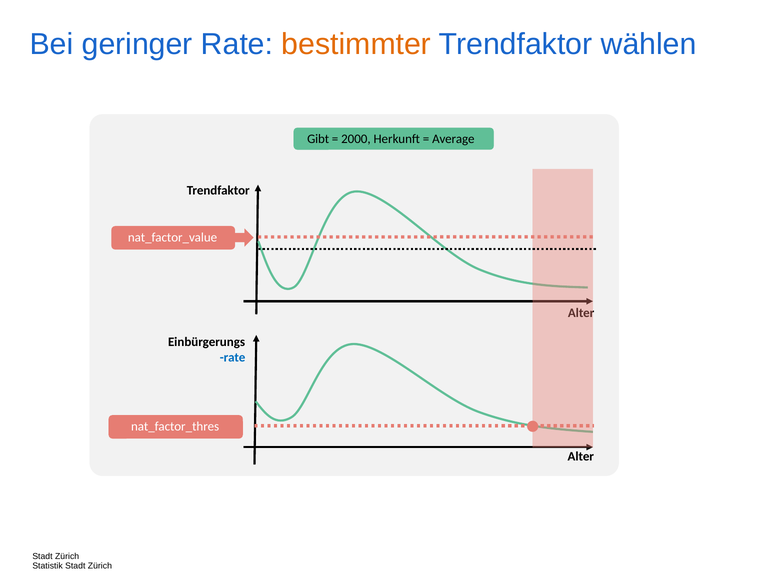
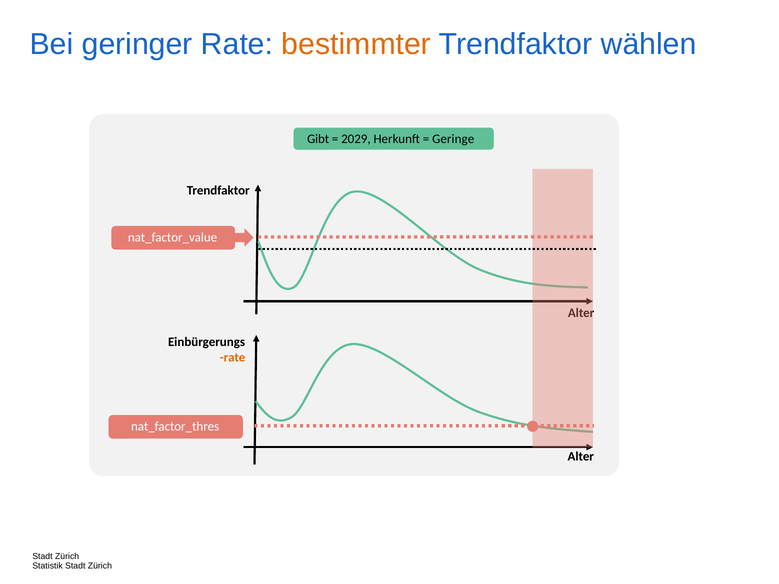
2000: 2000 -> 2029
Average: Average -> Geringe
rate at (233, 358) colour: blue -> orange
